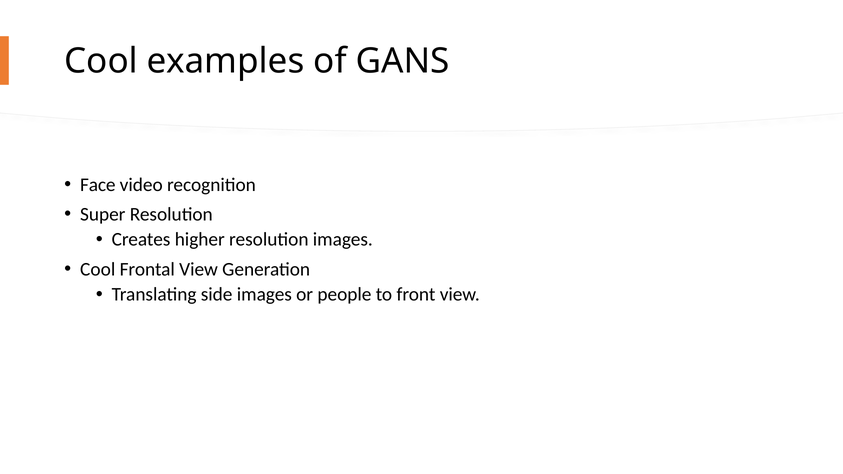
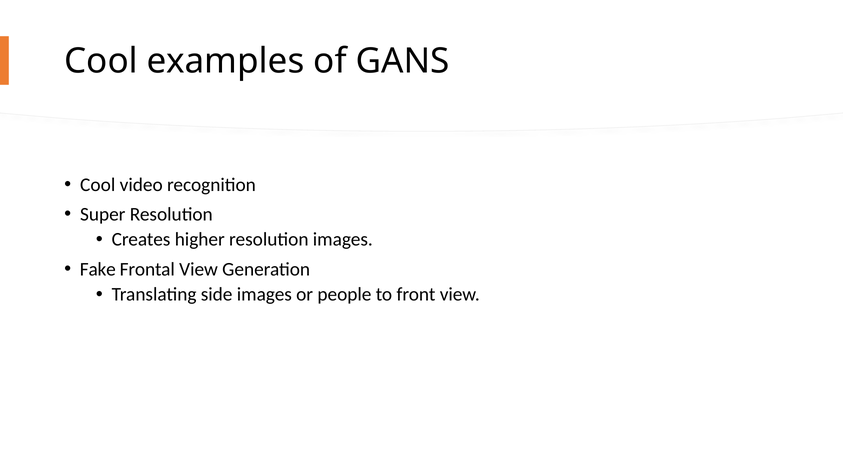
Face at (98, 185): Face -> Cool
Cool at (98, 269): Cool -> Fake
